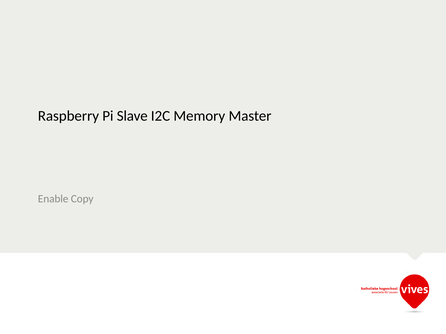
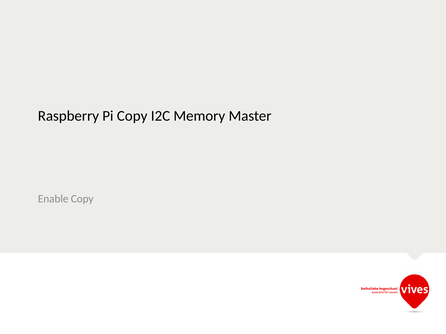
Pi Slave: Slave -> Copy
